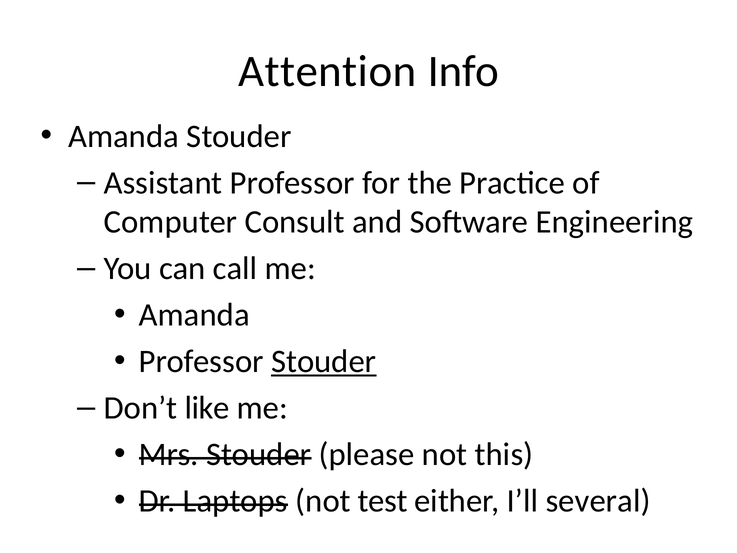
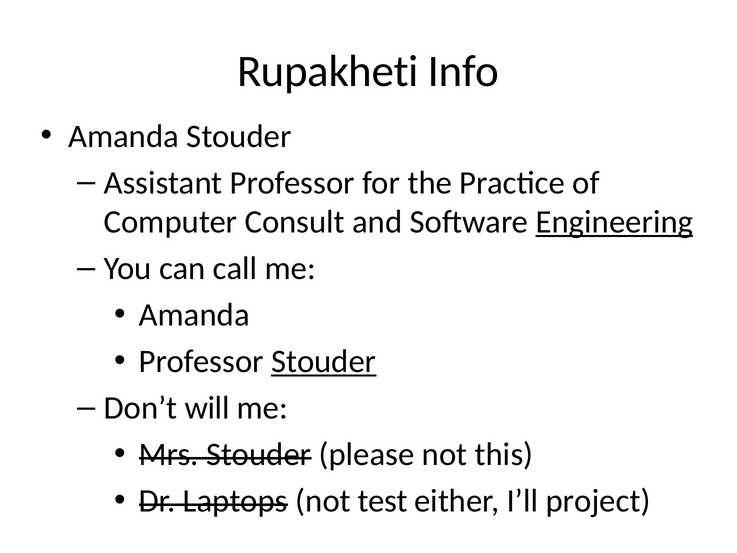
Attention: Attention -> Rupakheti
Engineering underline: none -> present
like: like -> will
several: several -> project
